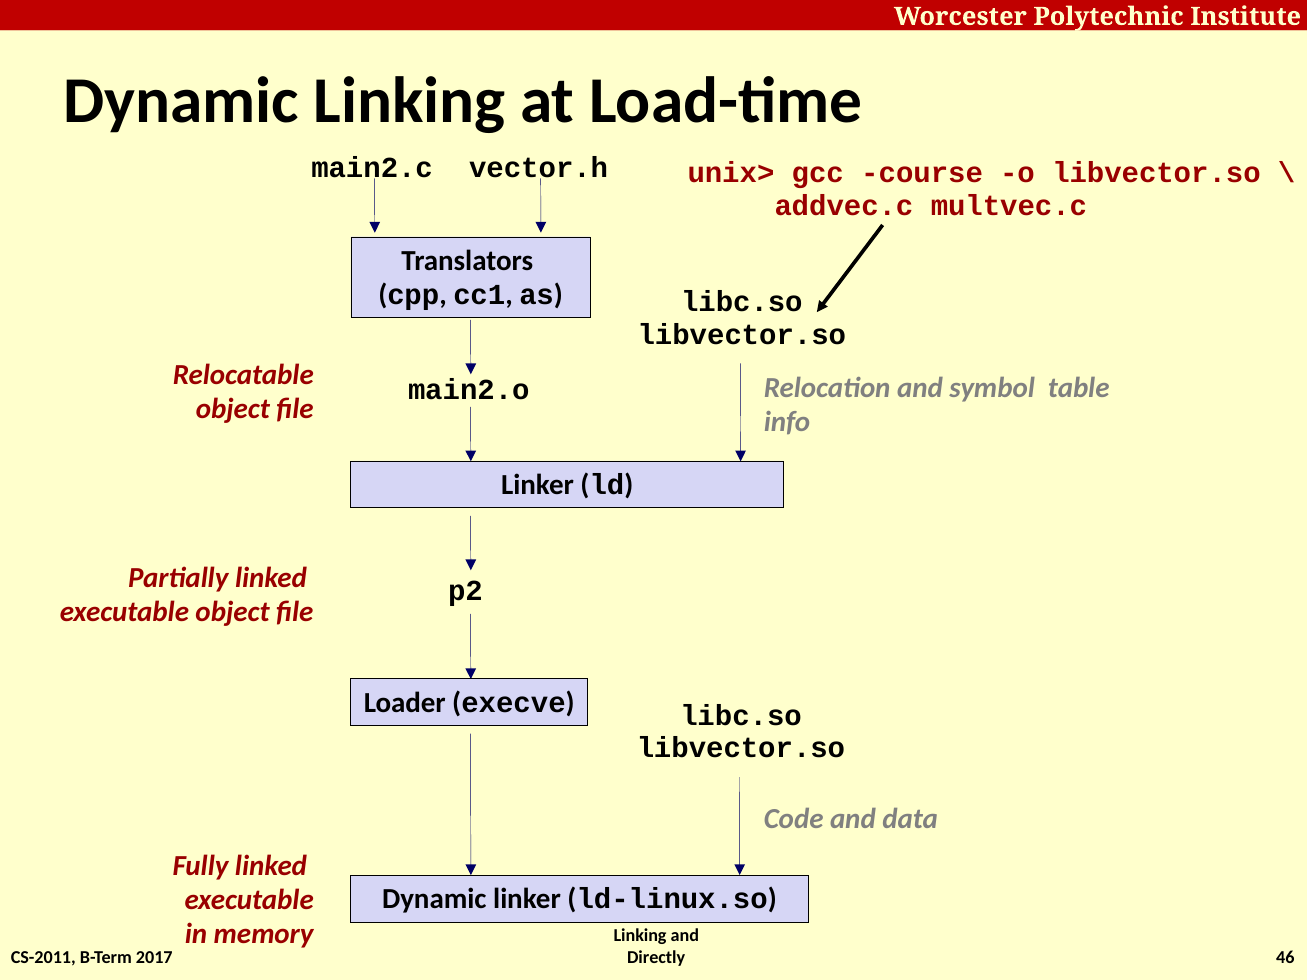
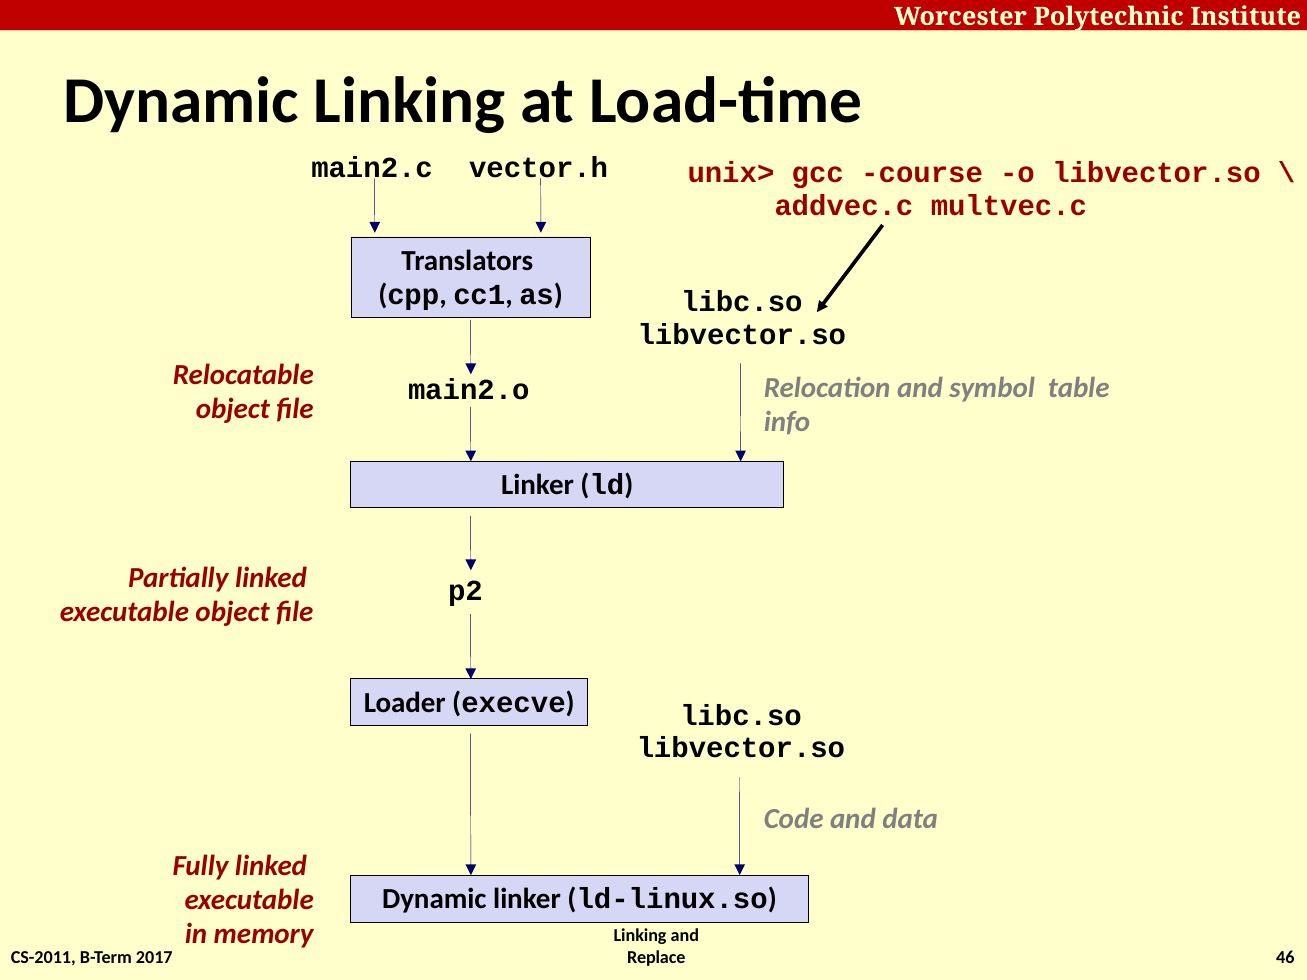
Directly: Directly -> Replace
